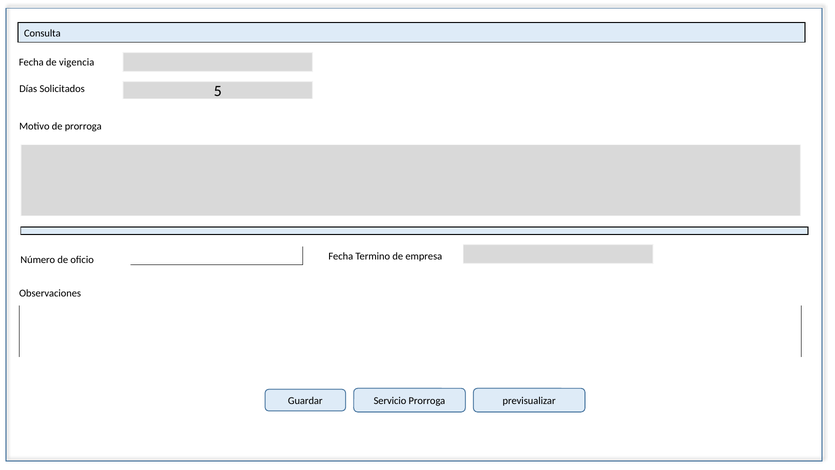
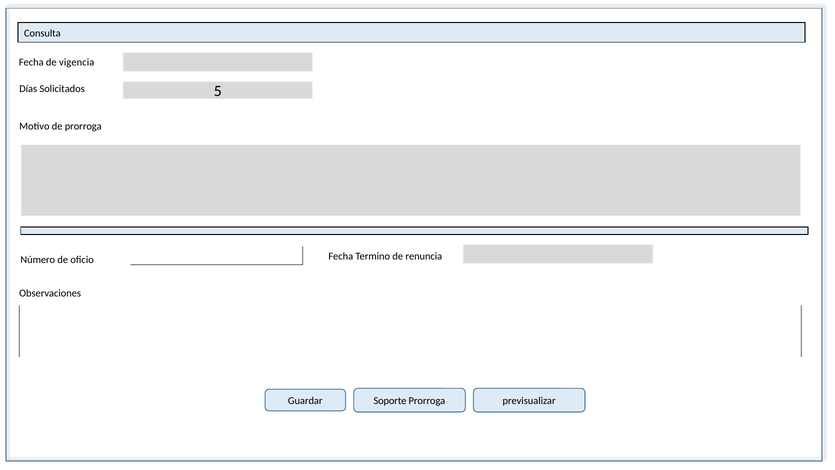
empresa: empresa -> renuncia
Servicio: Servicio -> Soporte
